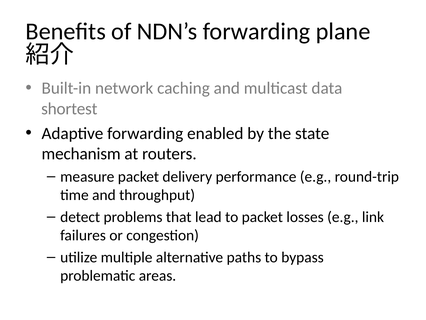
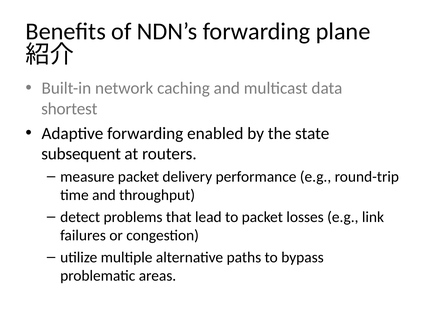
mechanism: mechanism -> subsequent
